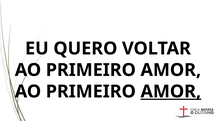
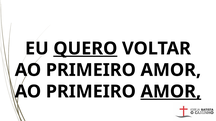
QUERO underline: none -> present
